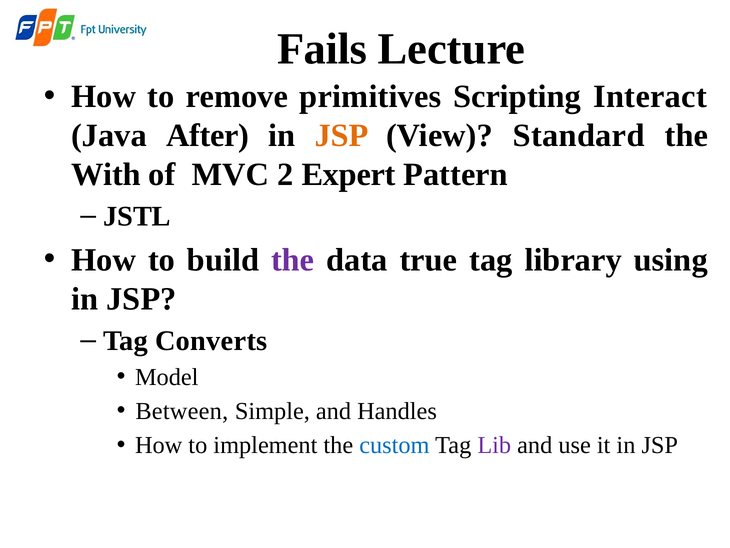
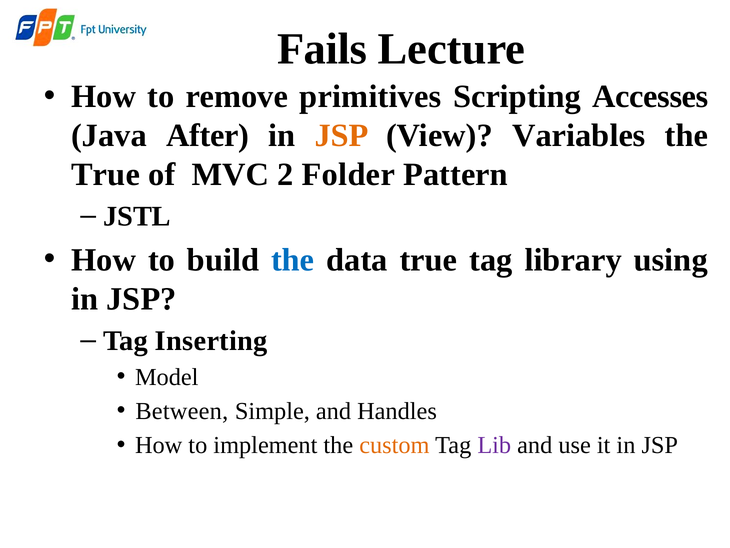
Interact: Interact -> Accesses
Standard: Standard -> Variables
With at (106, 174): With -> True
Expert: Expert -> Folder
the at (293, 260) colour: purple -> blue
Converts: Converts -> Inserting
custom colour: blue -> orange
